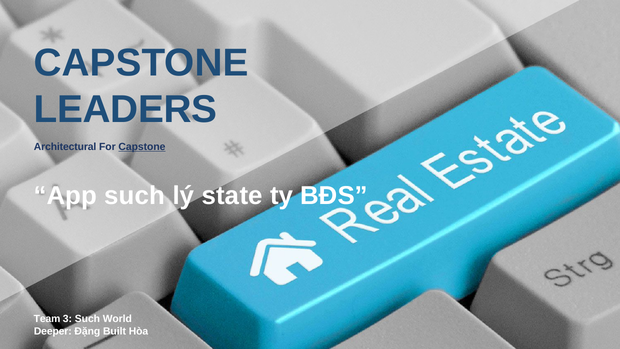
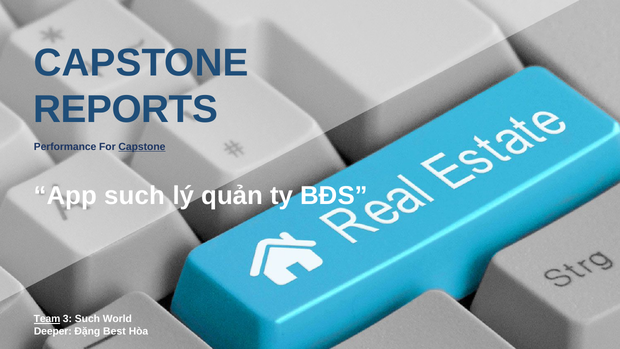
LEADERS: LEADERS -> REPORTS
Architectural: Architectural -> Performance
state: state -> quản
Team underline: none -> present
Built: Built -> Best
